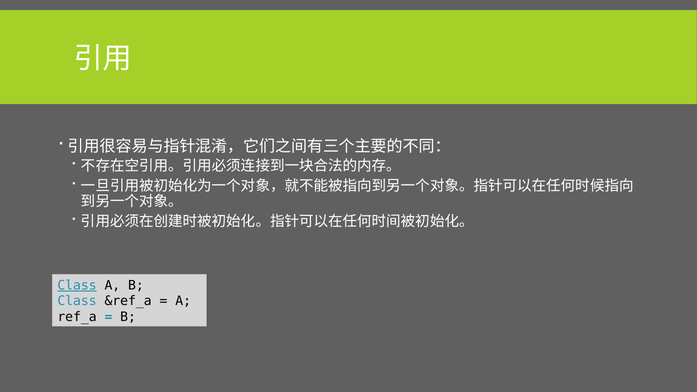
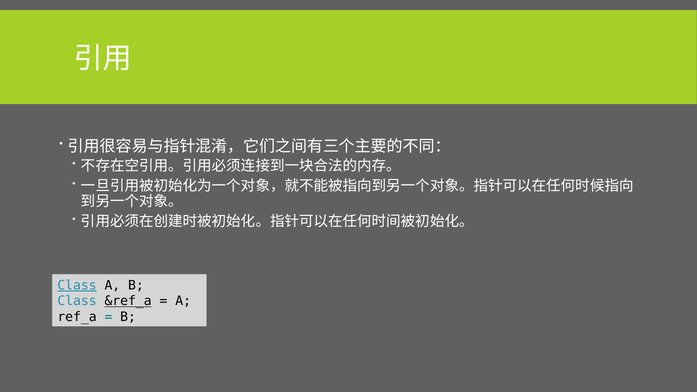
&ref_a underline: none -> present
